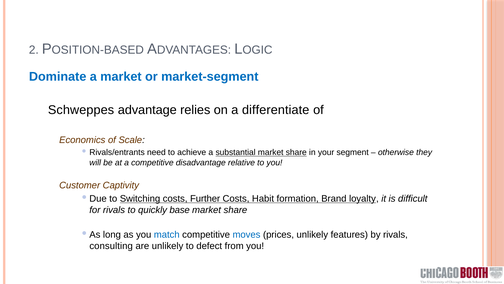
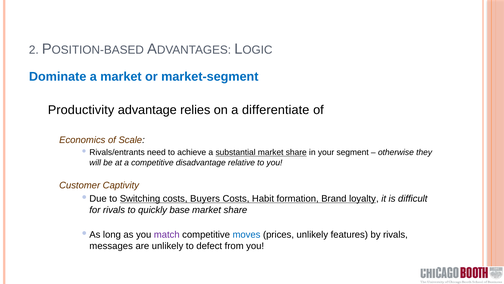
Schweppes: Schweppes -> Productivity
Further: Further -> Buyers
match colour: blue -> purple
consulting: consulting -> messages
